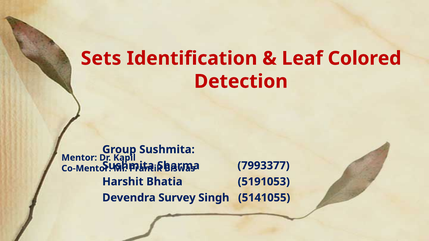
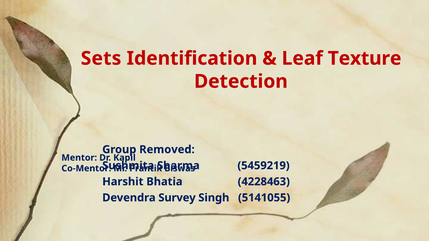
Colored: Colored -> Texture
Group Sushmita: Sushmita -> Removed
7993377: 7993377 -> 5459219
5191053: 5191053 -> 4228463
